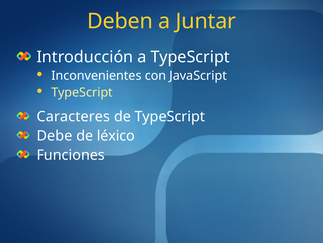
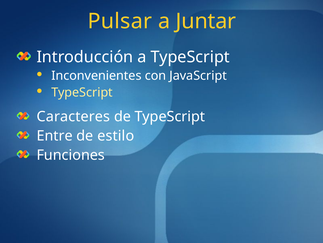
Deben: Deben -> Pulsar
Debe: Debe -> Entre
léxico: léxico -> estilo
